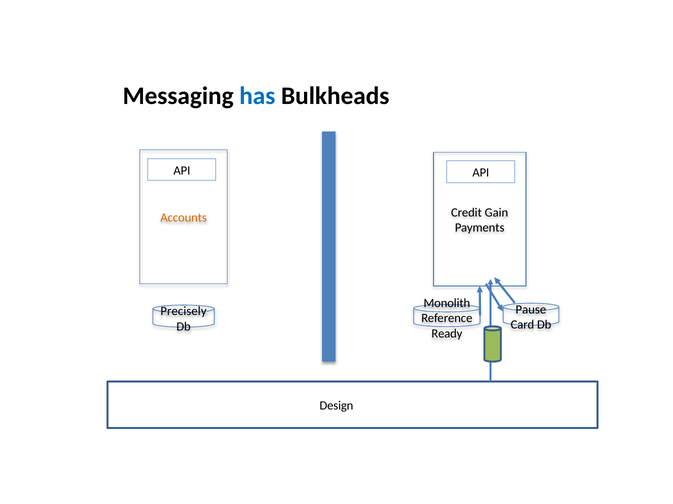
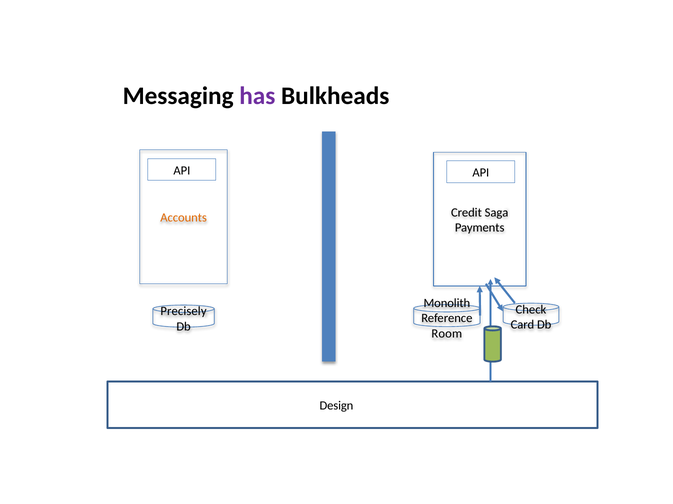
has colour: blue -> purple
Gain: Gain -> Saga
Pause: Pause -> Check
Ready: Ready -> Room
